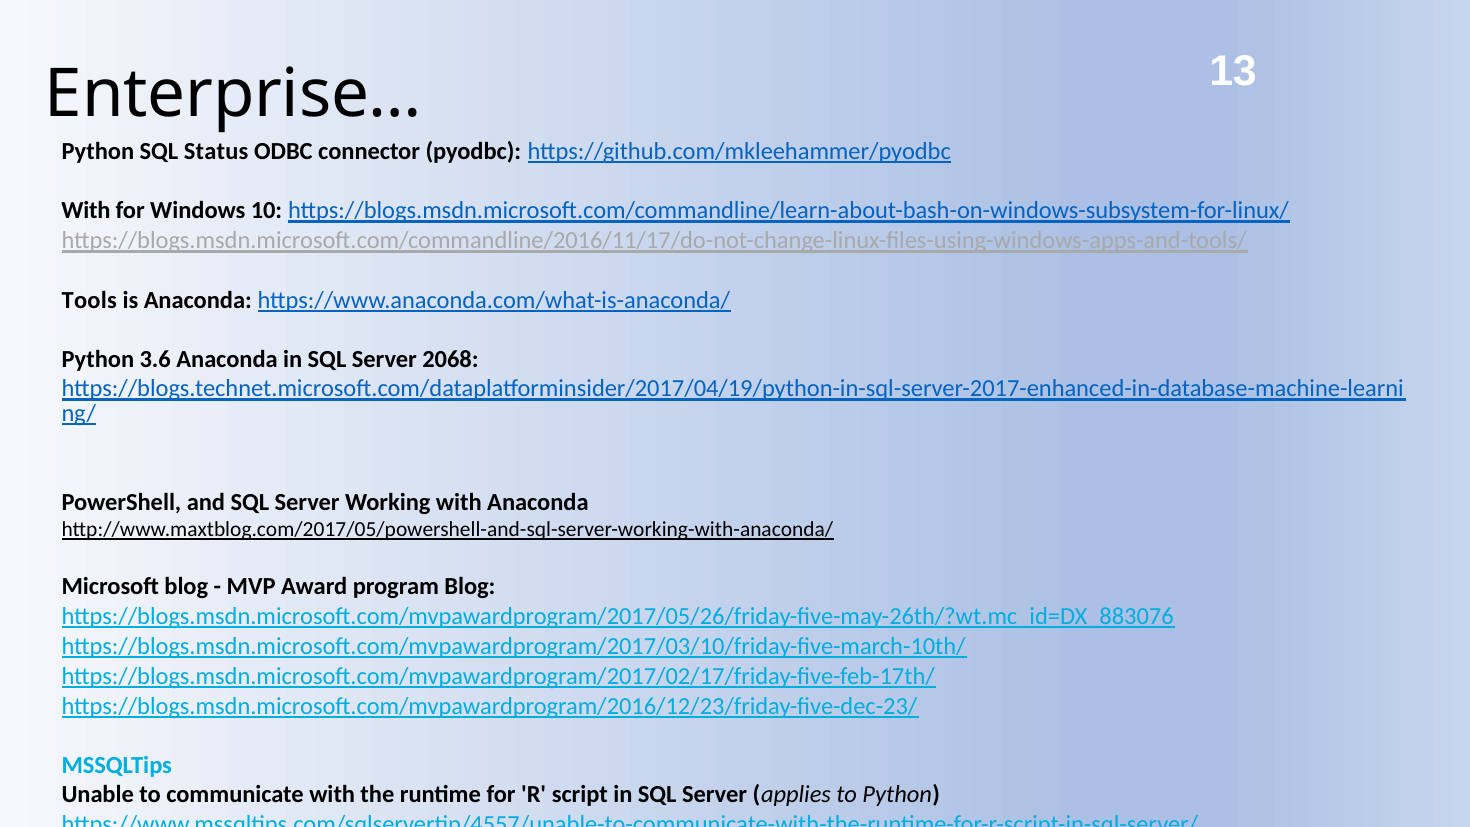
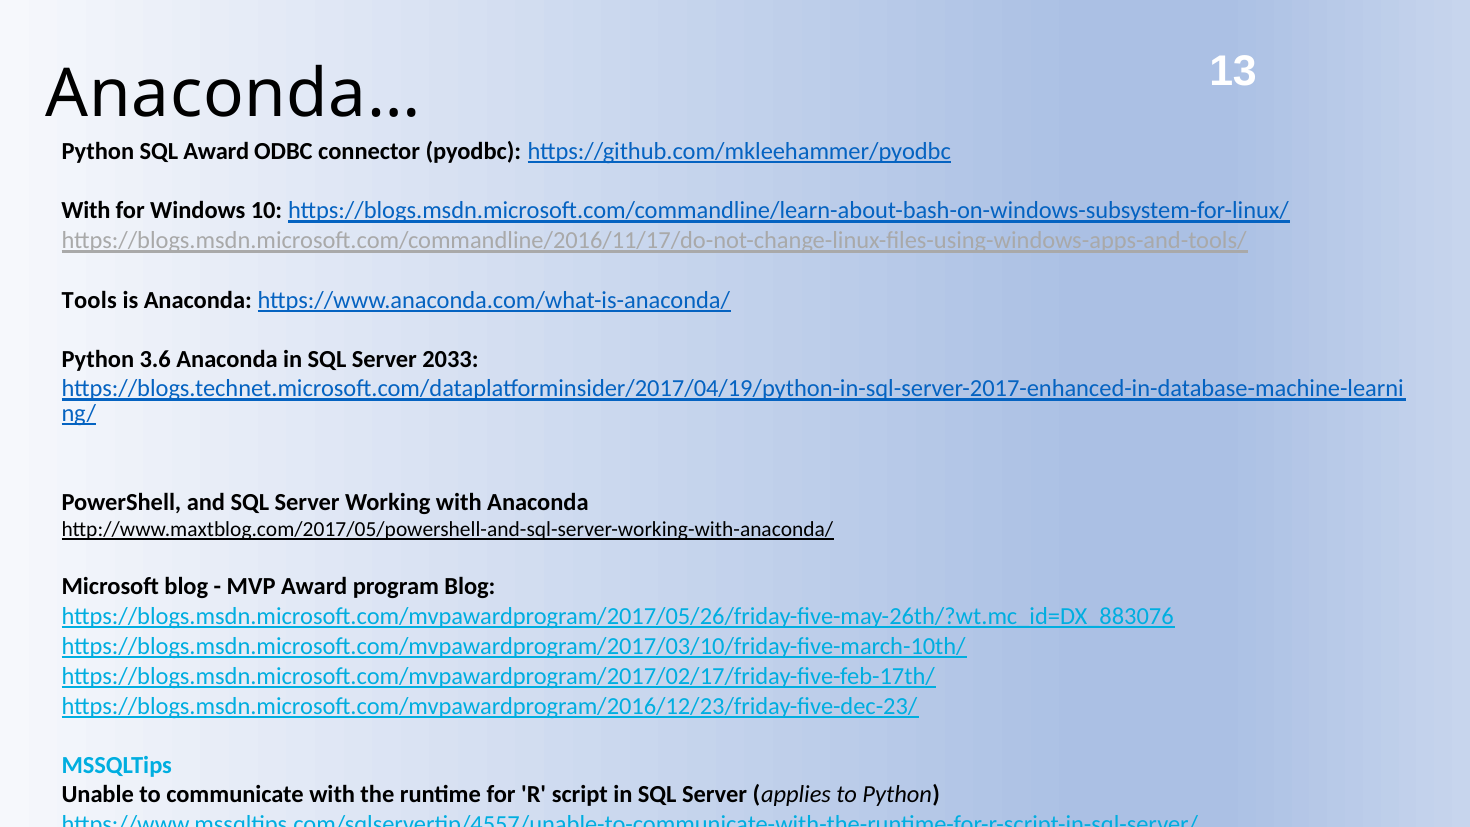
Enterprise…: Enterprise… -> Anaconda…
SQL Status: Status -> Award
2068: 2068 -> 2033
